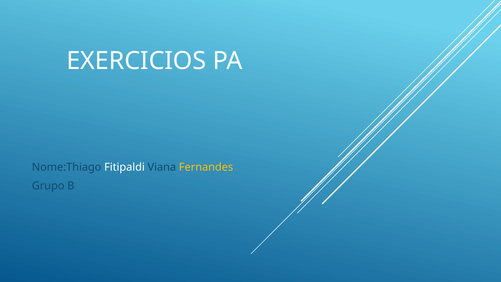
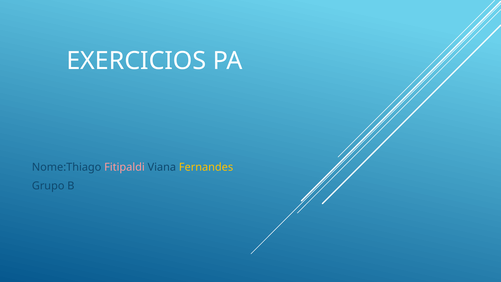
Fitipaldi colour: white -> pink
